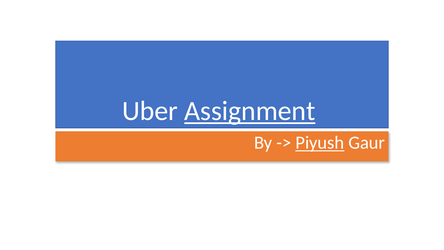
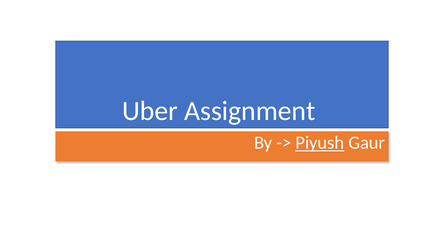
Assignment underline: present -> none
